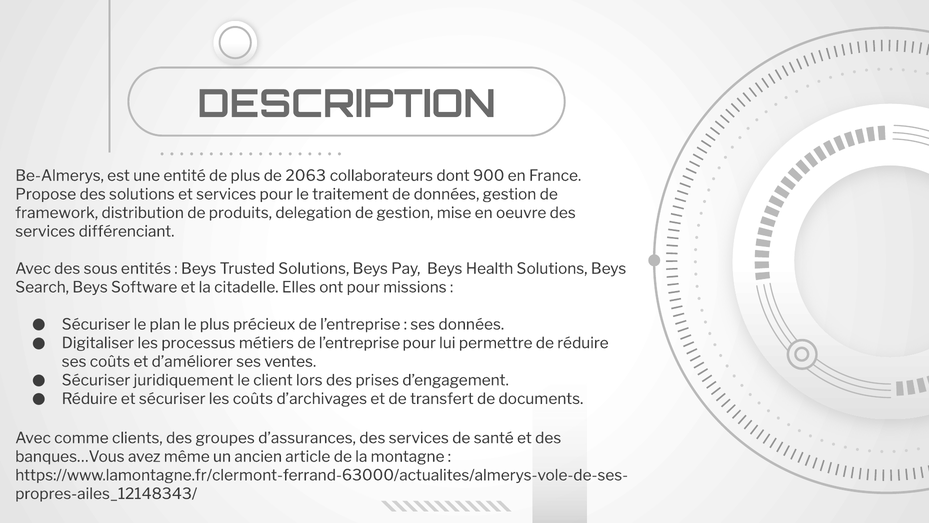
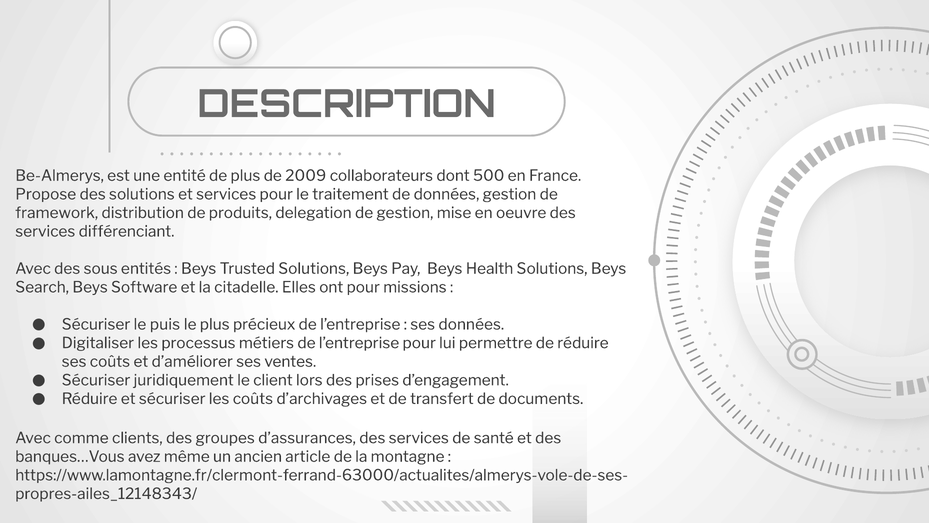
2063: 2063 -> 2009
900: 900 -> 500
plan: plan -> puis
